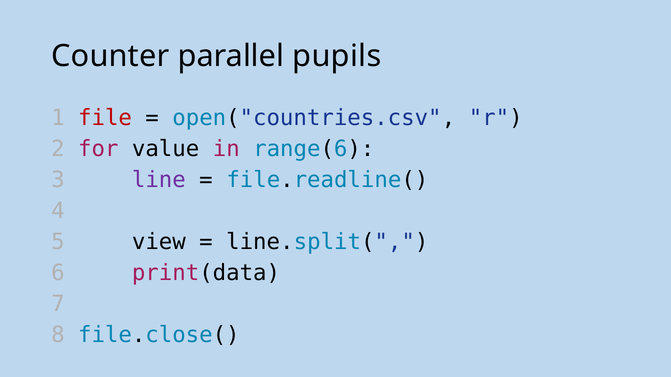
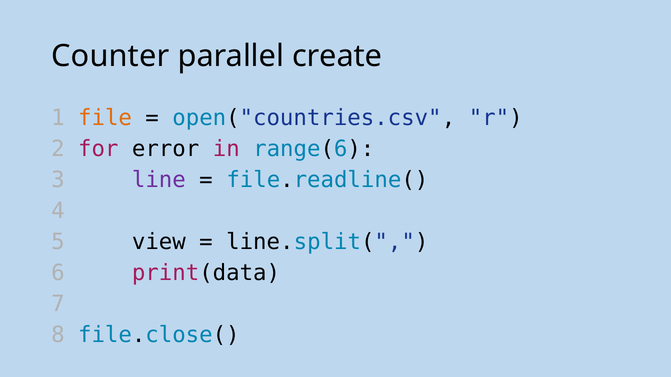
pupils: pupils -> create
file colour: red -> orange
value: value -> error
